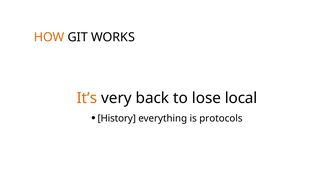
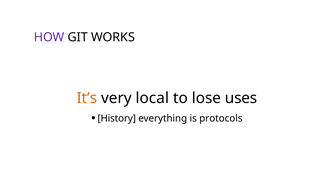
HOW colour: orange -> purple
back: back -> local
local: local -> uses
